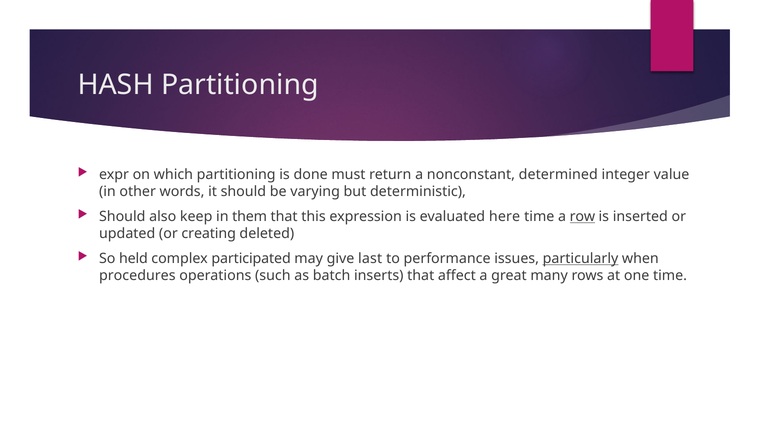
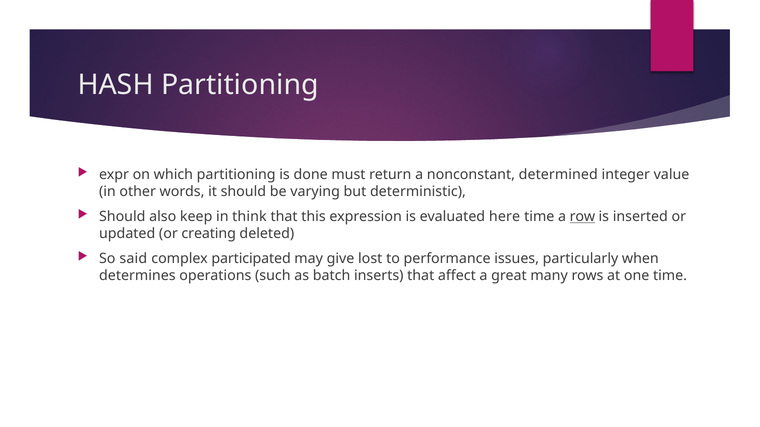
them: them -> think
held: held -> said
last: last -> lost
particularly underline: present -> none
procedures: procedures -> determines
